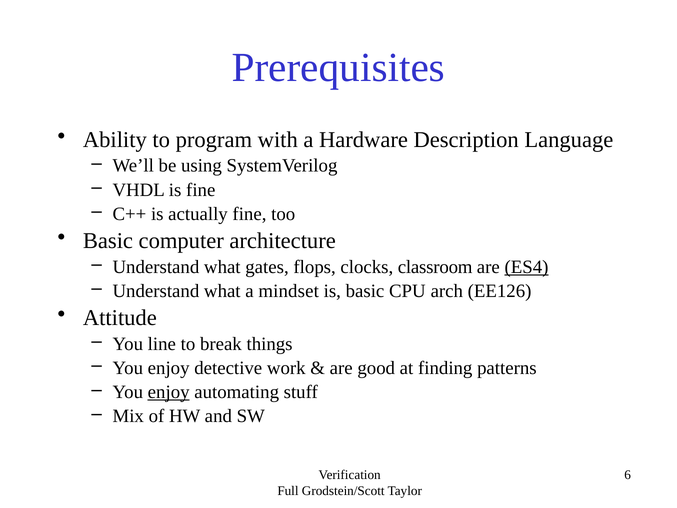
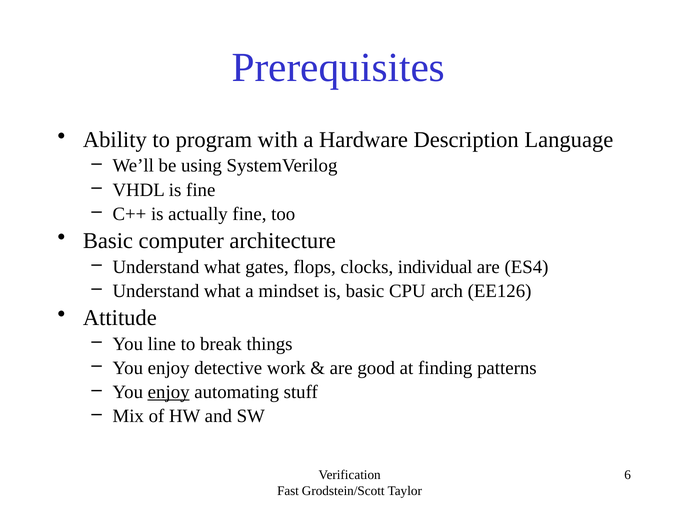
classroom: classroom -> individual
ES4 underline: present -> none
Full: Full -> Fast
